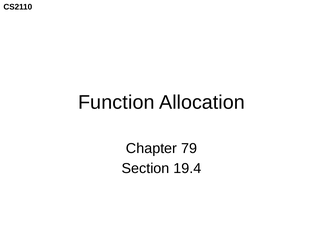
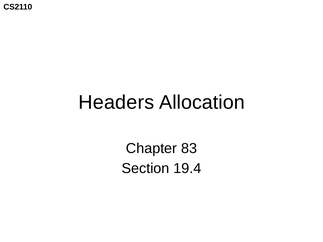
Function: Function -> Headers
79: 79 -> 83
